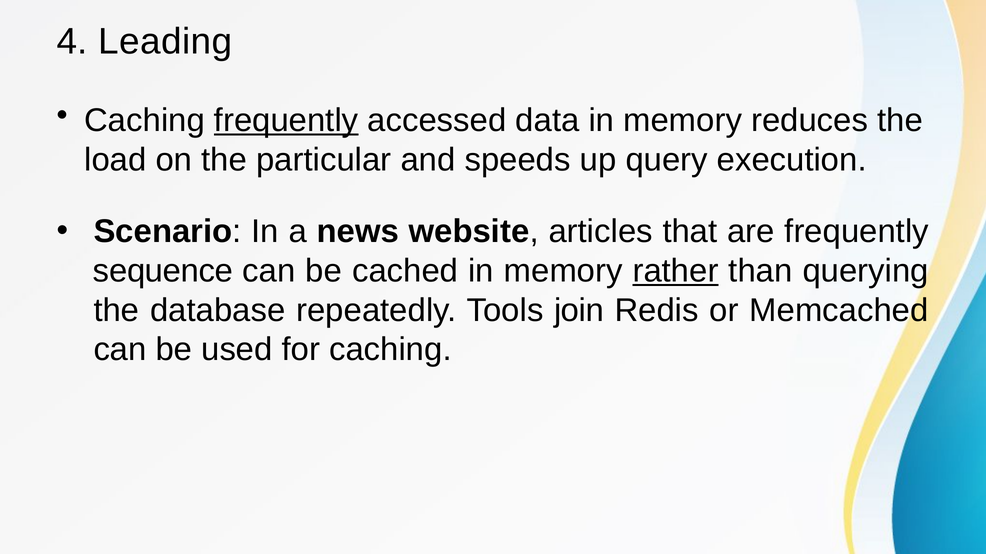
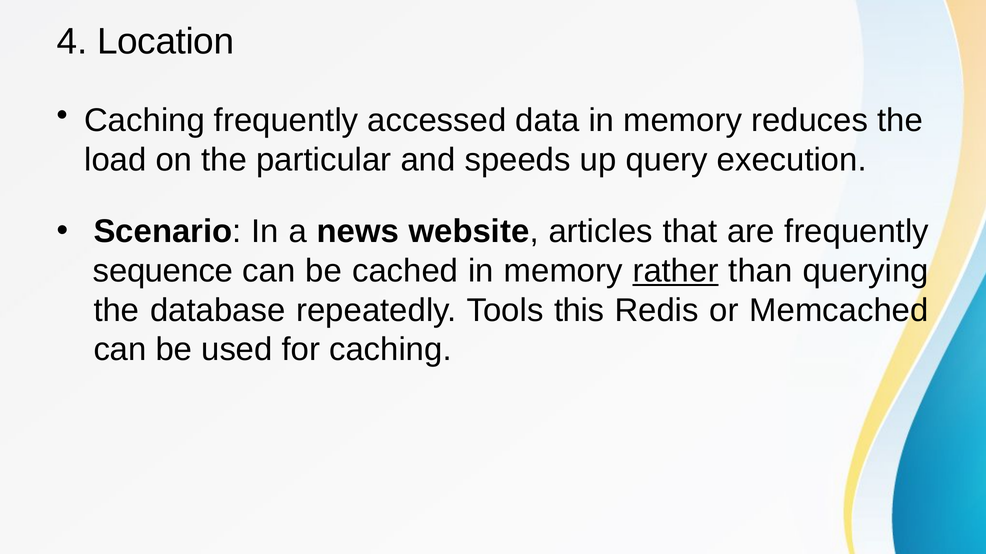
Leading: Leading -> Location
frequently at (286, 121) underline: present -> none
join: join -> this
